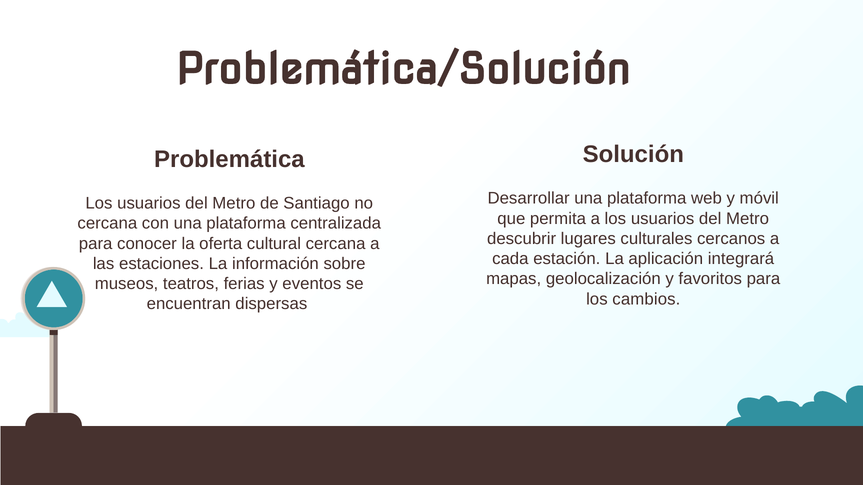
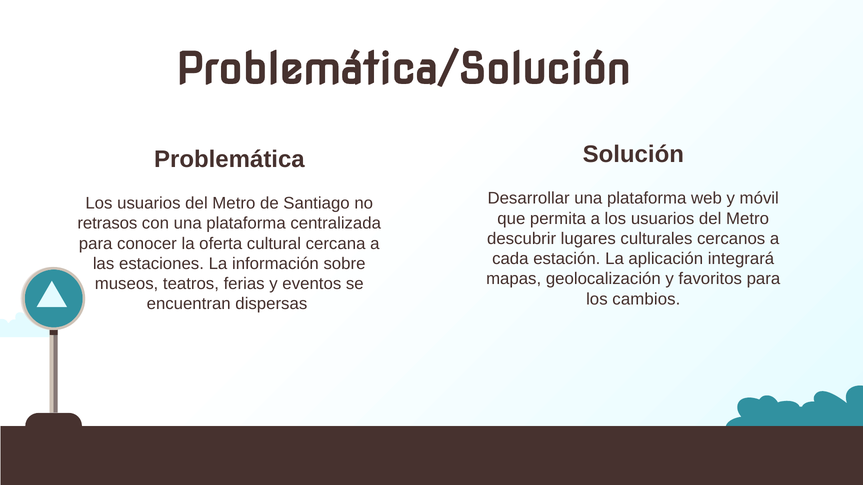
cercana at (107, 224): cercana -> retrasos
